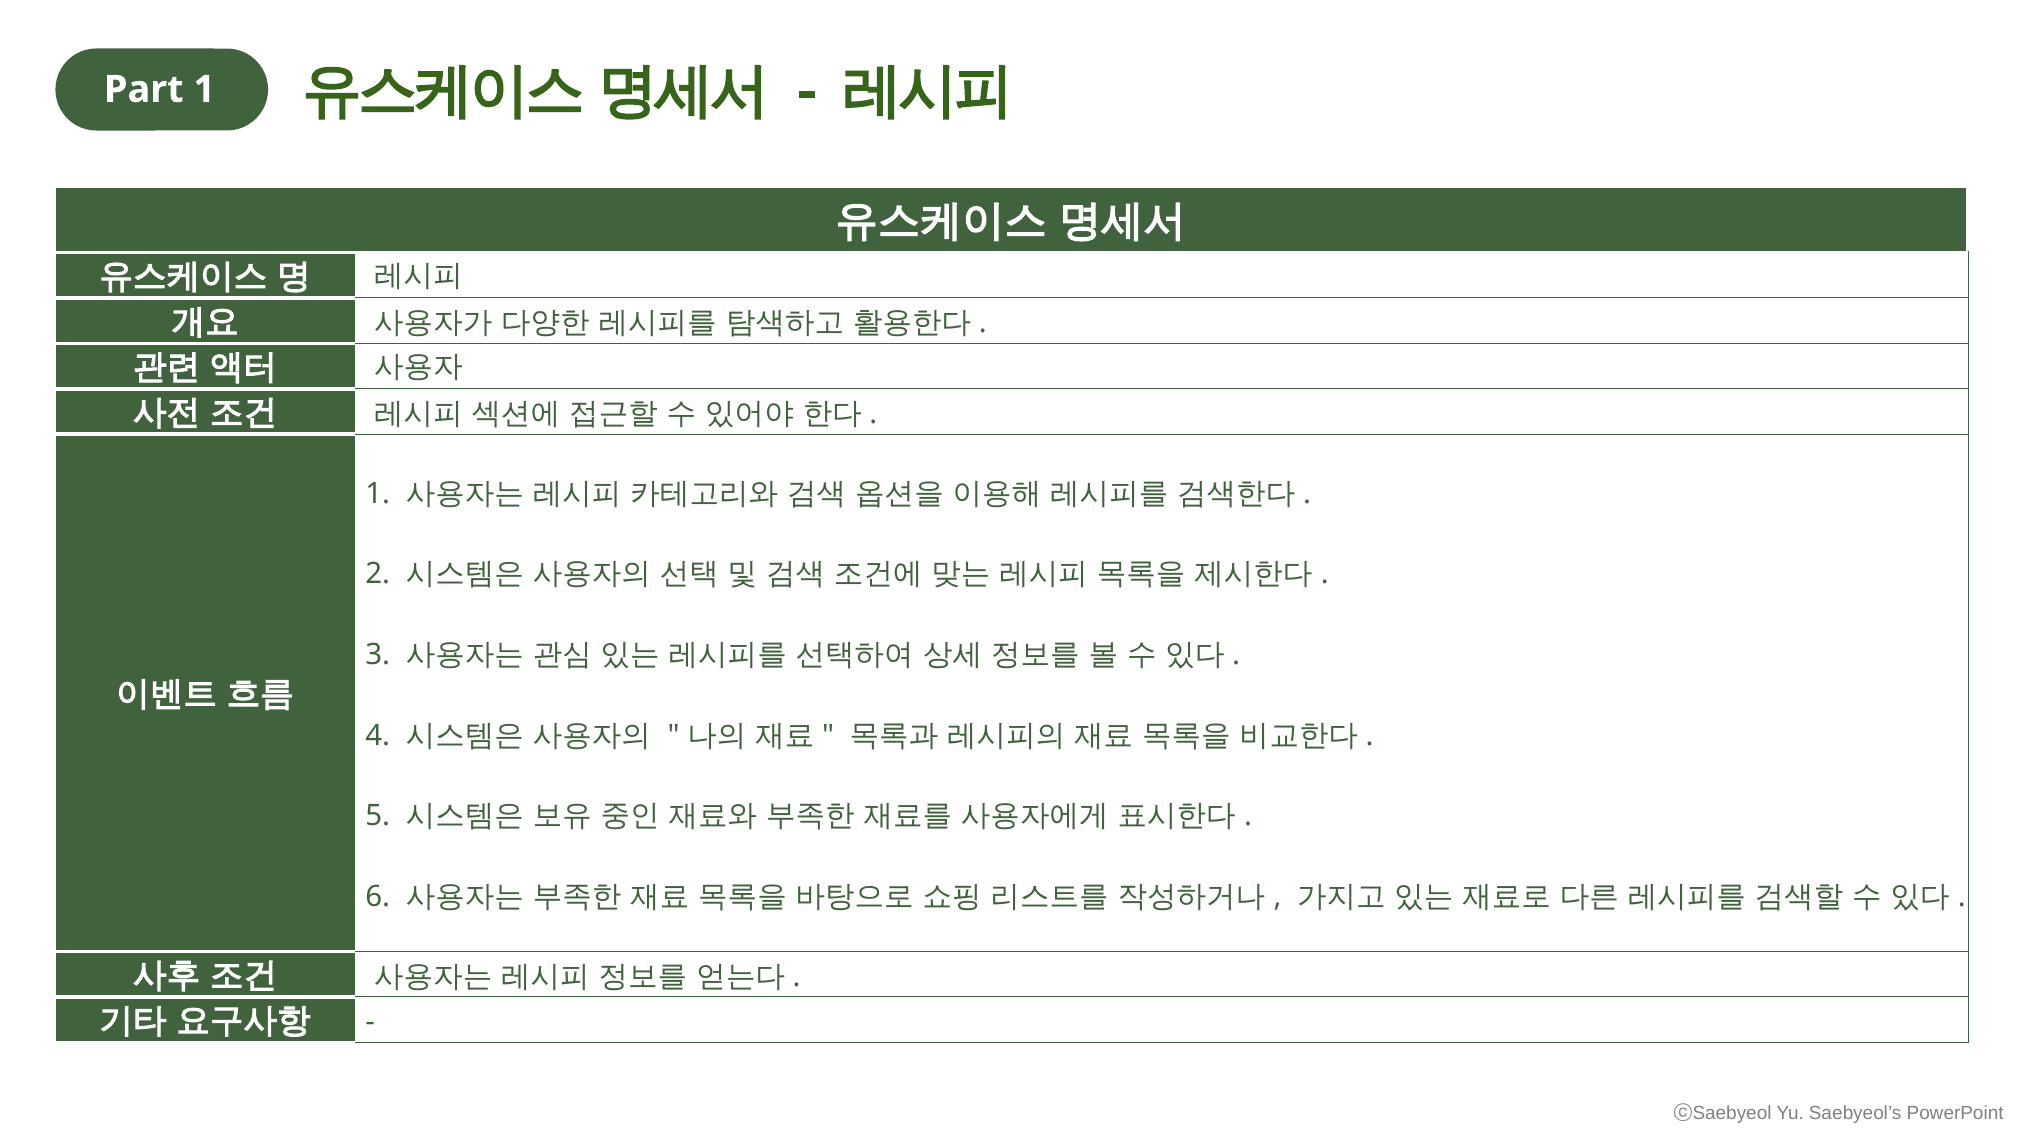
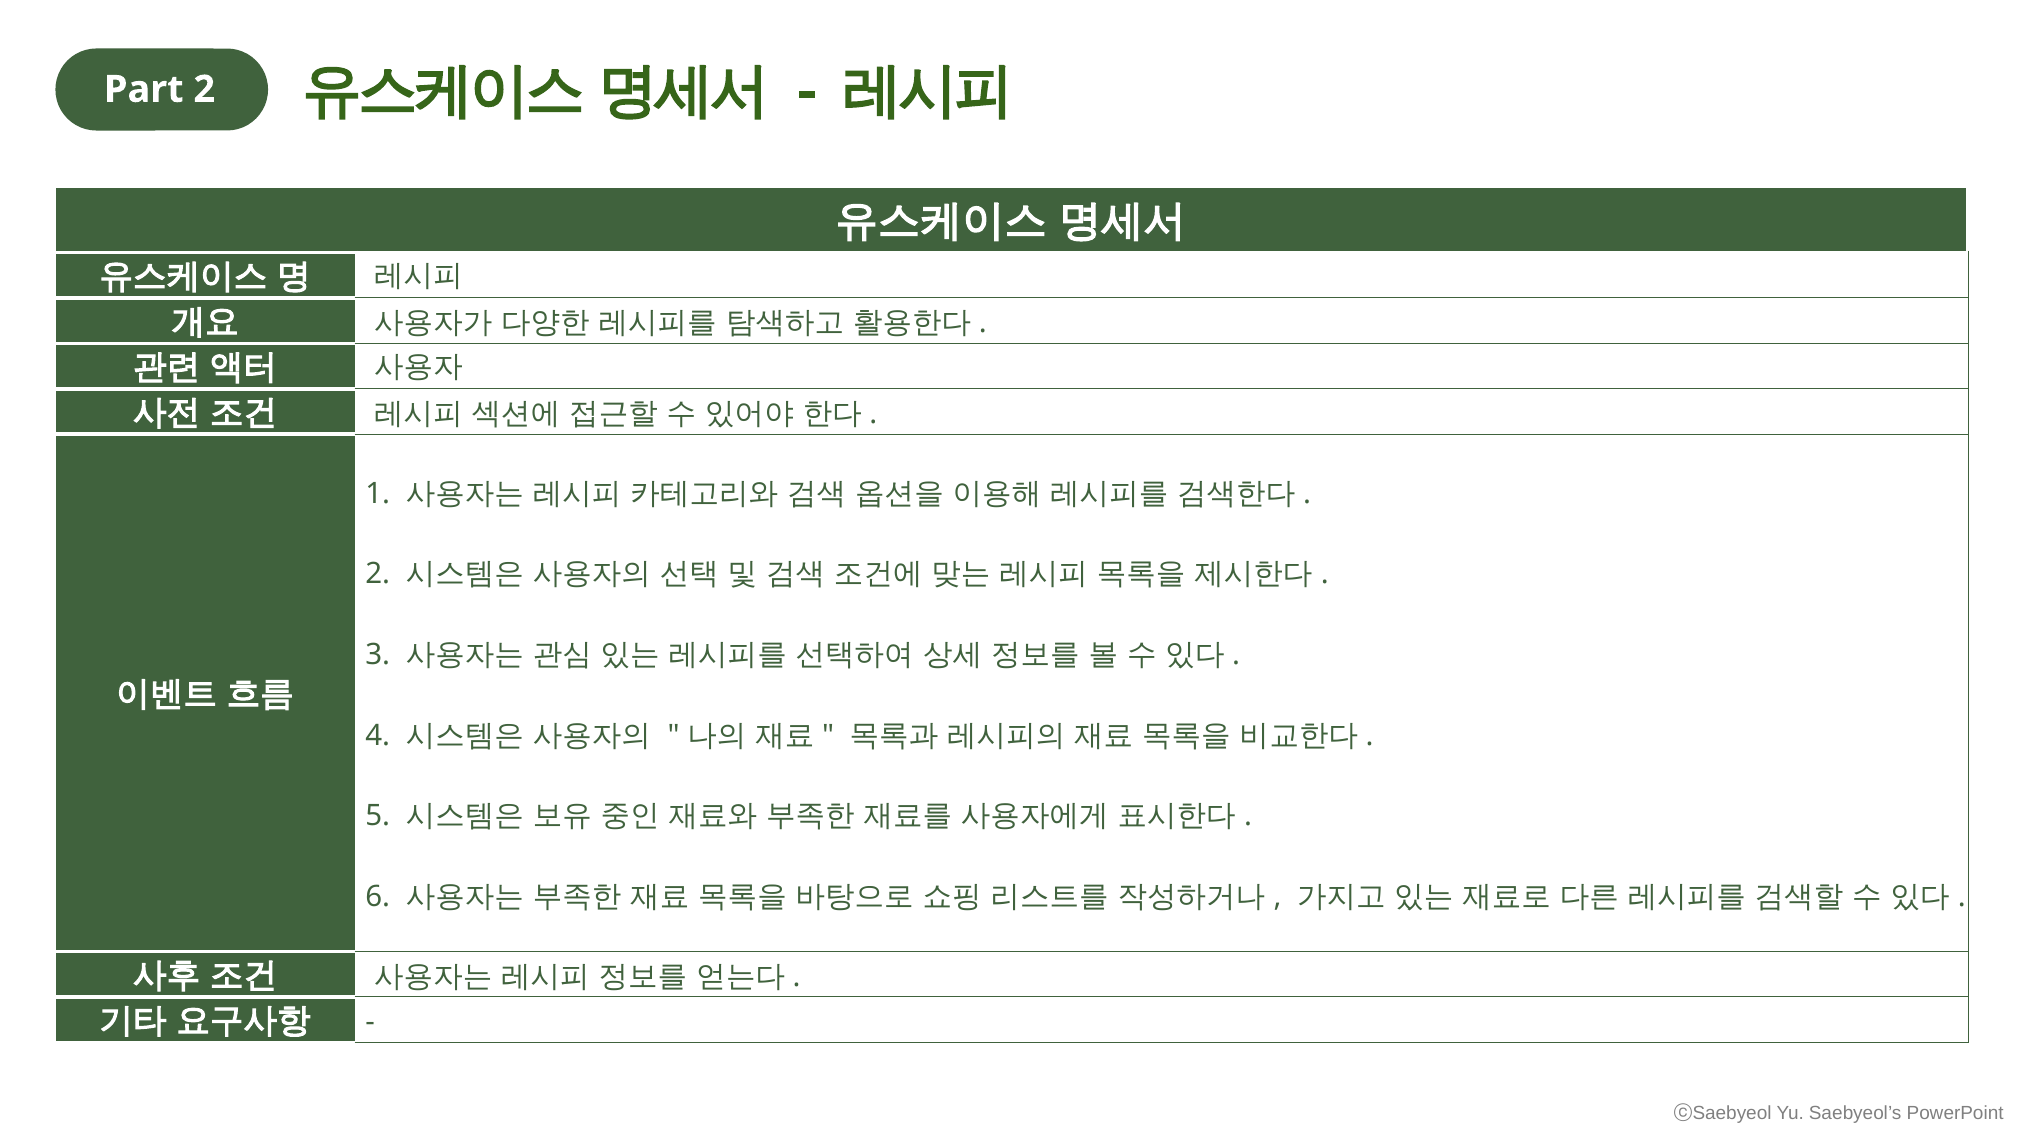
Part 1: 1 -> 2
